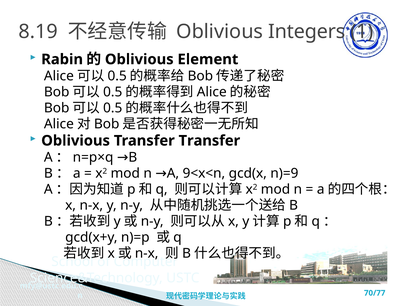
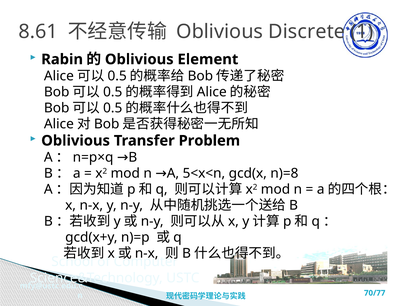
8.19: 8.19 -> 8.61
Integers: Integers -> Discrete
Transfer Transfer: Transfer -> Problem
9<x<n: 9<x<n -> 5<x<n
n)=9: n)=9 -> n)=8
